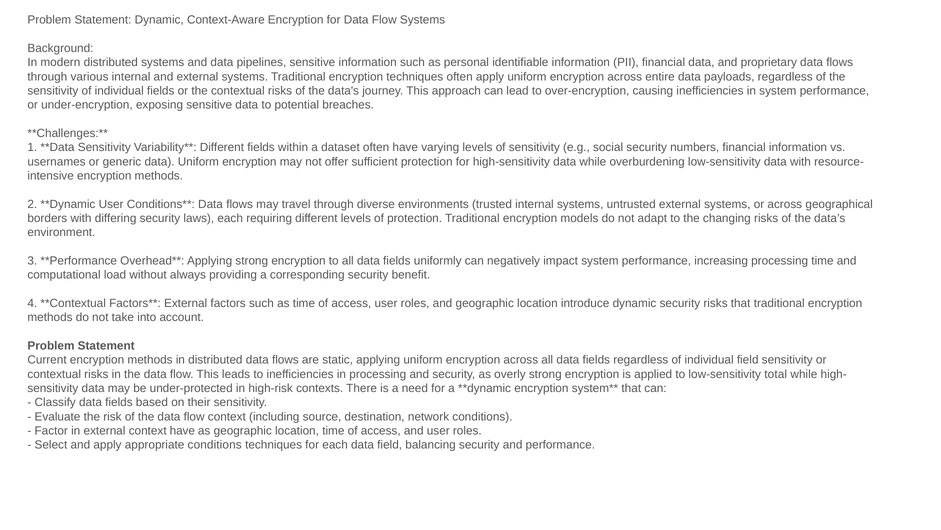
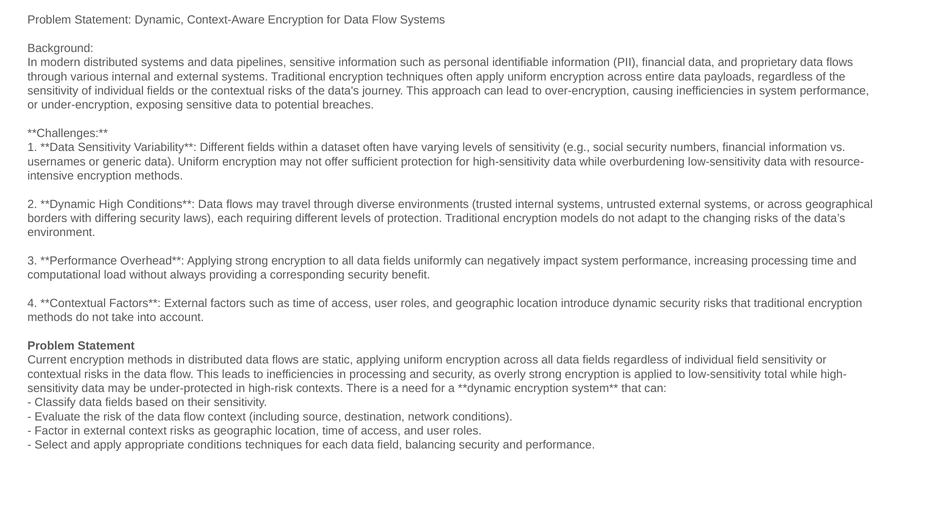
User at (111, 204): User -> High
context have: have -> risks
